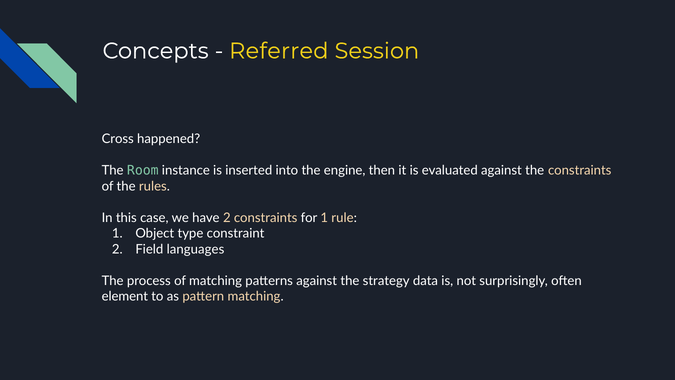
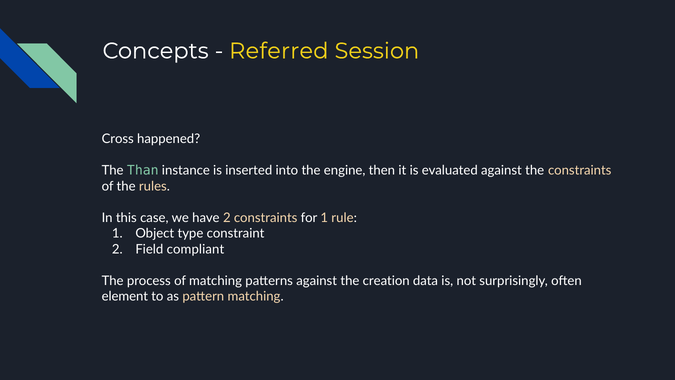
Room: Room -> Than
languages: languages -> compliant
strategy: strategy -> creation
